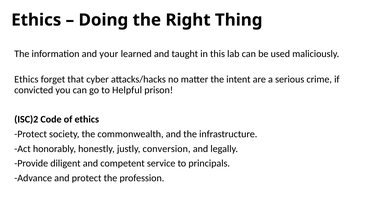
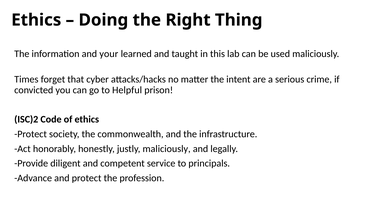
Ethics at (26, 79): Ethics -> Times
justly conversion: conversion -> maliciously
